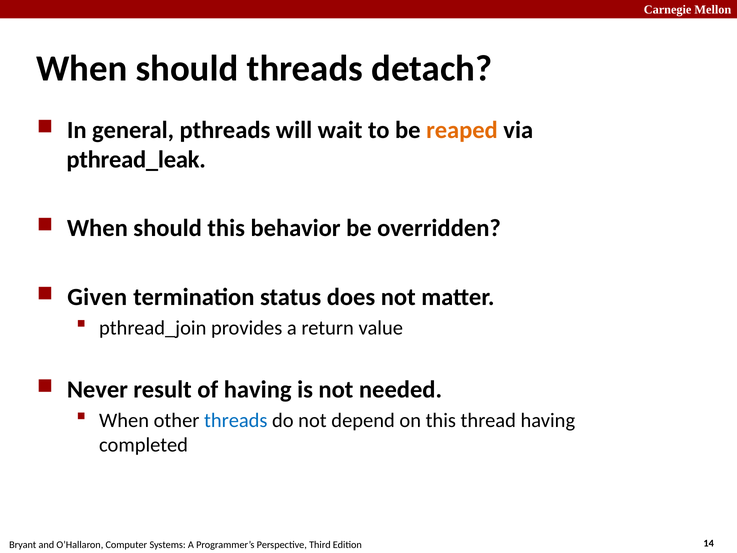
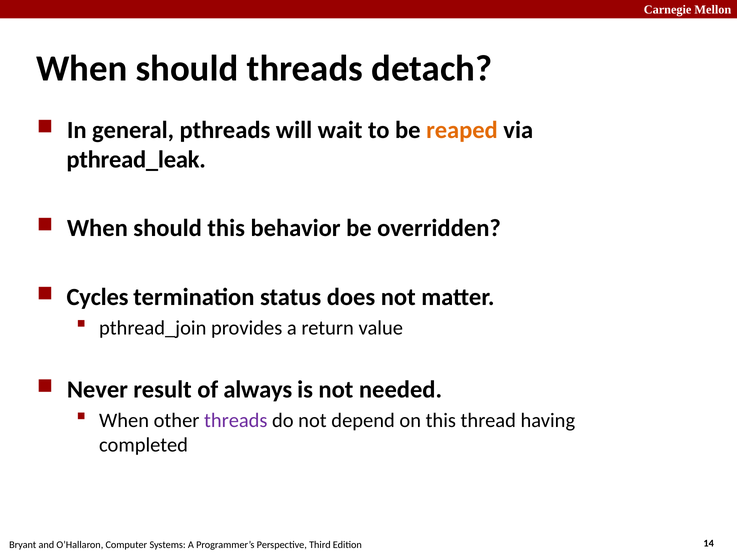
Given: Given -> Cycles
of having: having -> always
threads at (236, 420) colour: blue -> purple
